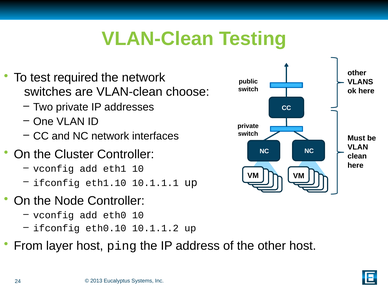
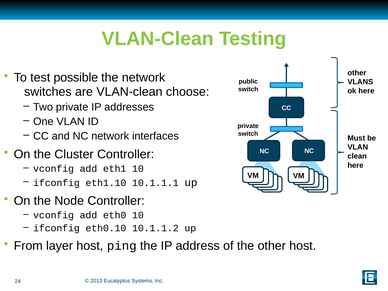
required: required -> possible
